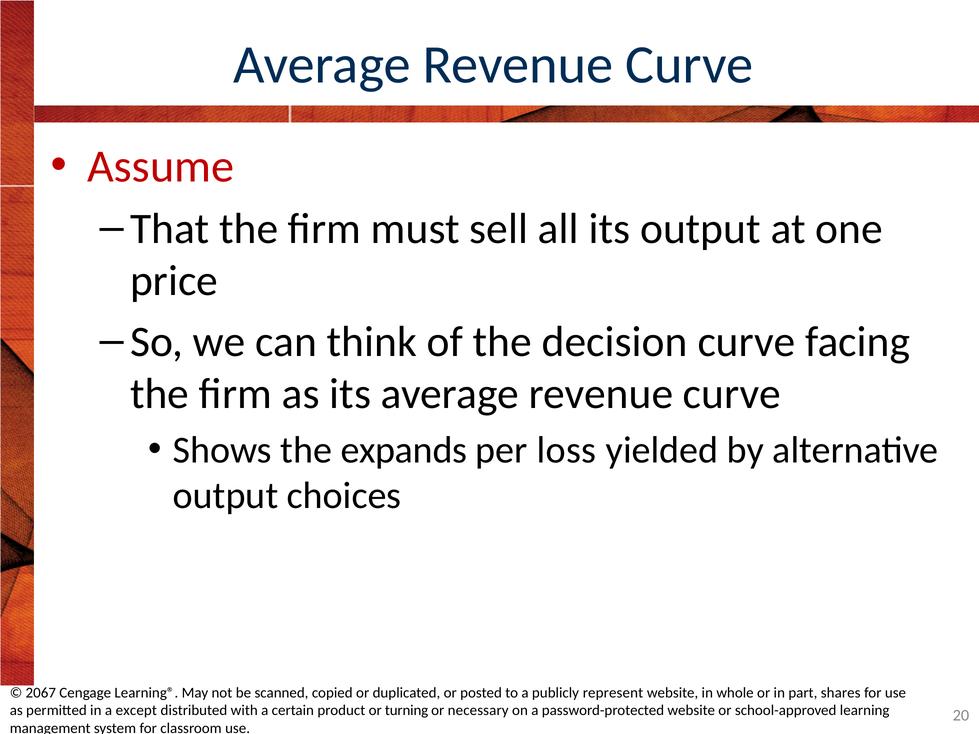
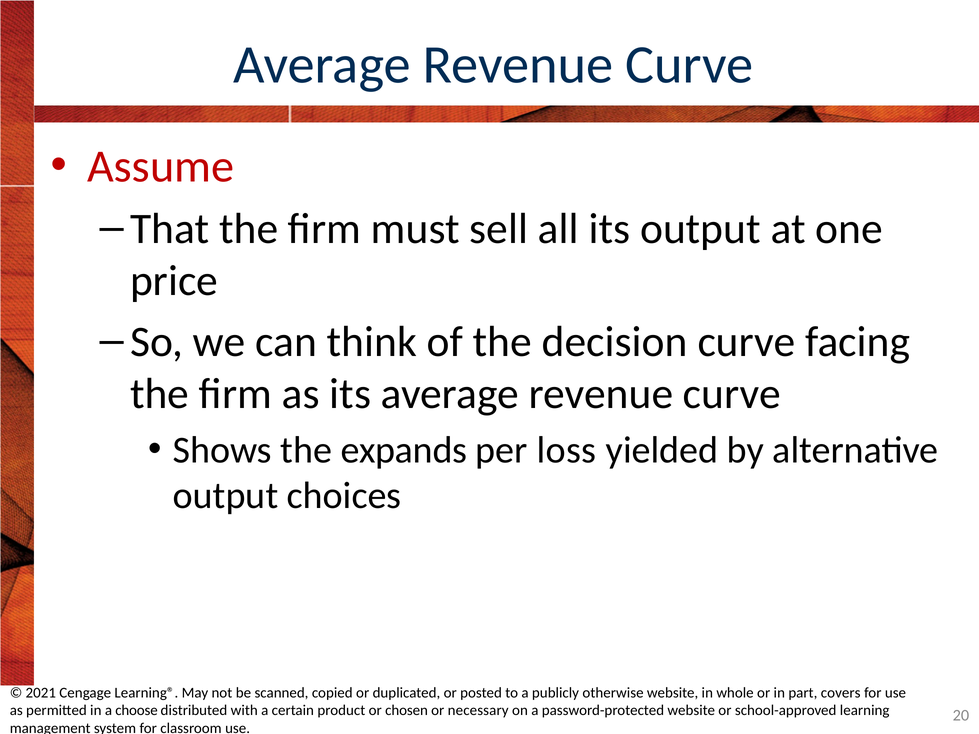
2067: 2067 -> 2021
represent: represent -> otherwise
shares: shares -> covers
except: except -> choose
turning: turning -> chosen
